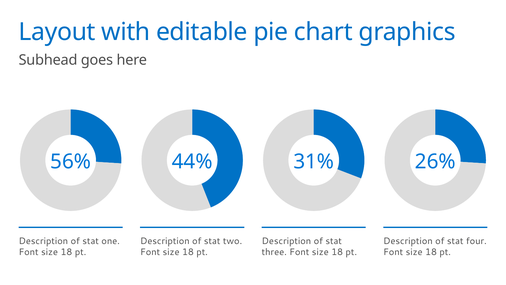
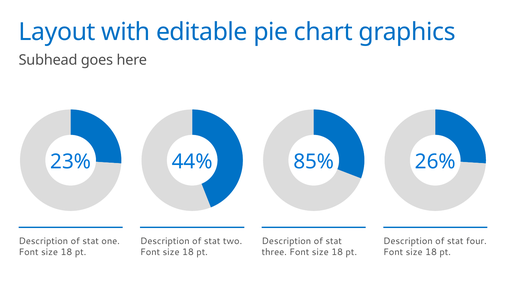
56%: 56% -> 23%
31%: 31% -> 85%
